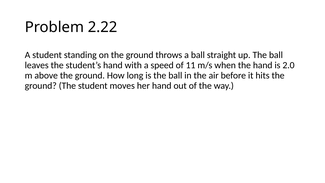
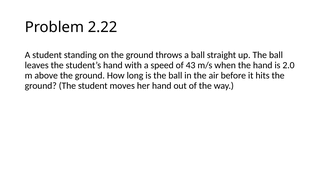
11: 11 -> 43
